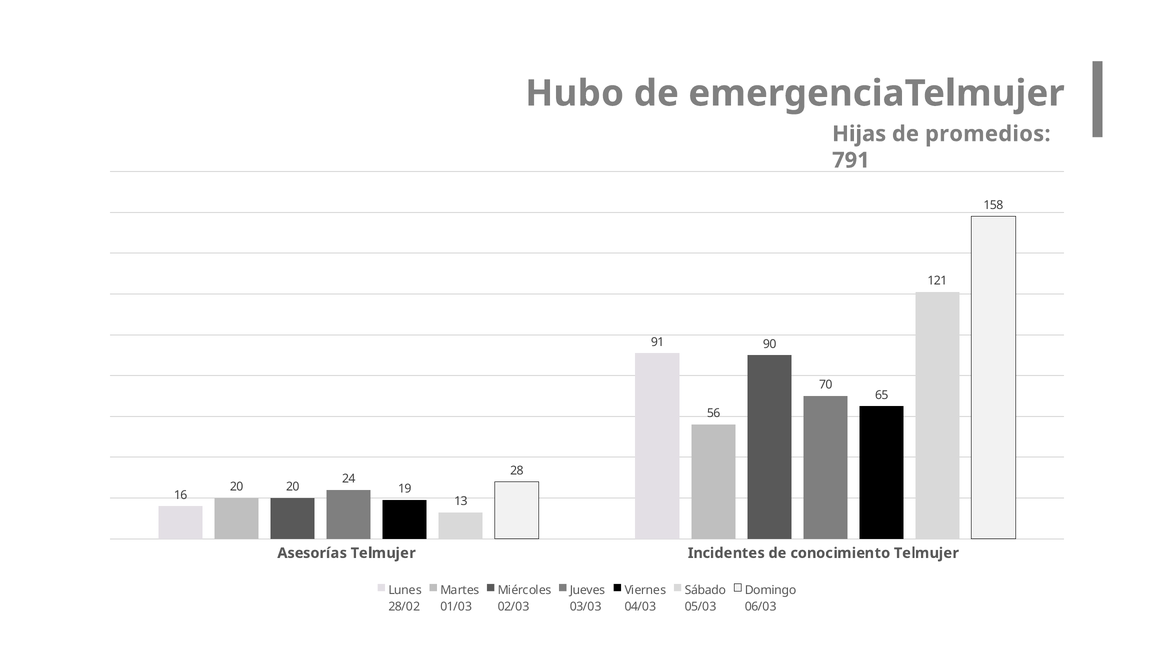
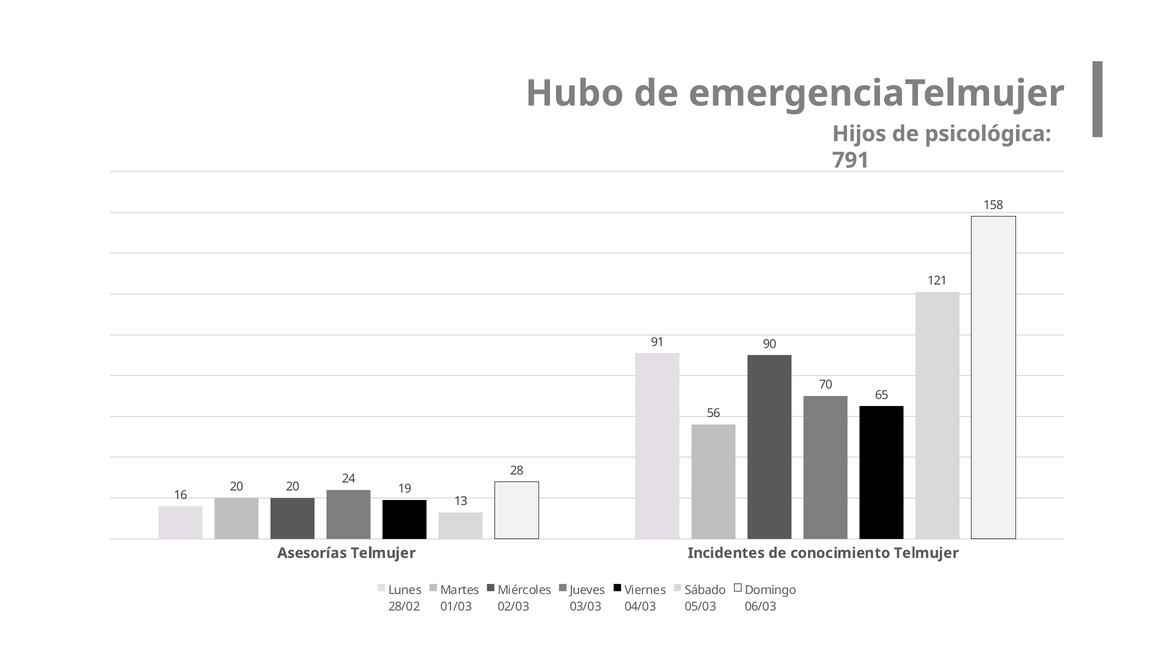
Hijas: Hijas -> Hijos
promedios: promedios -> psicológica
